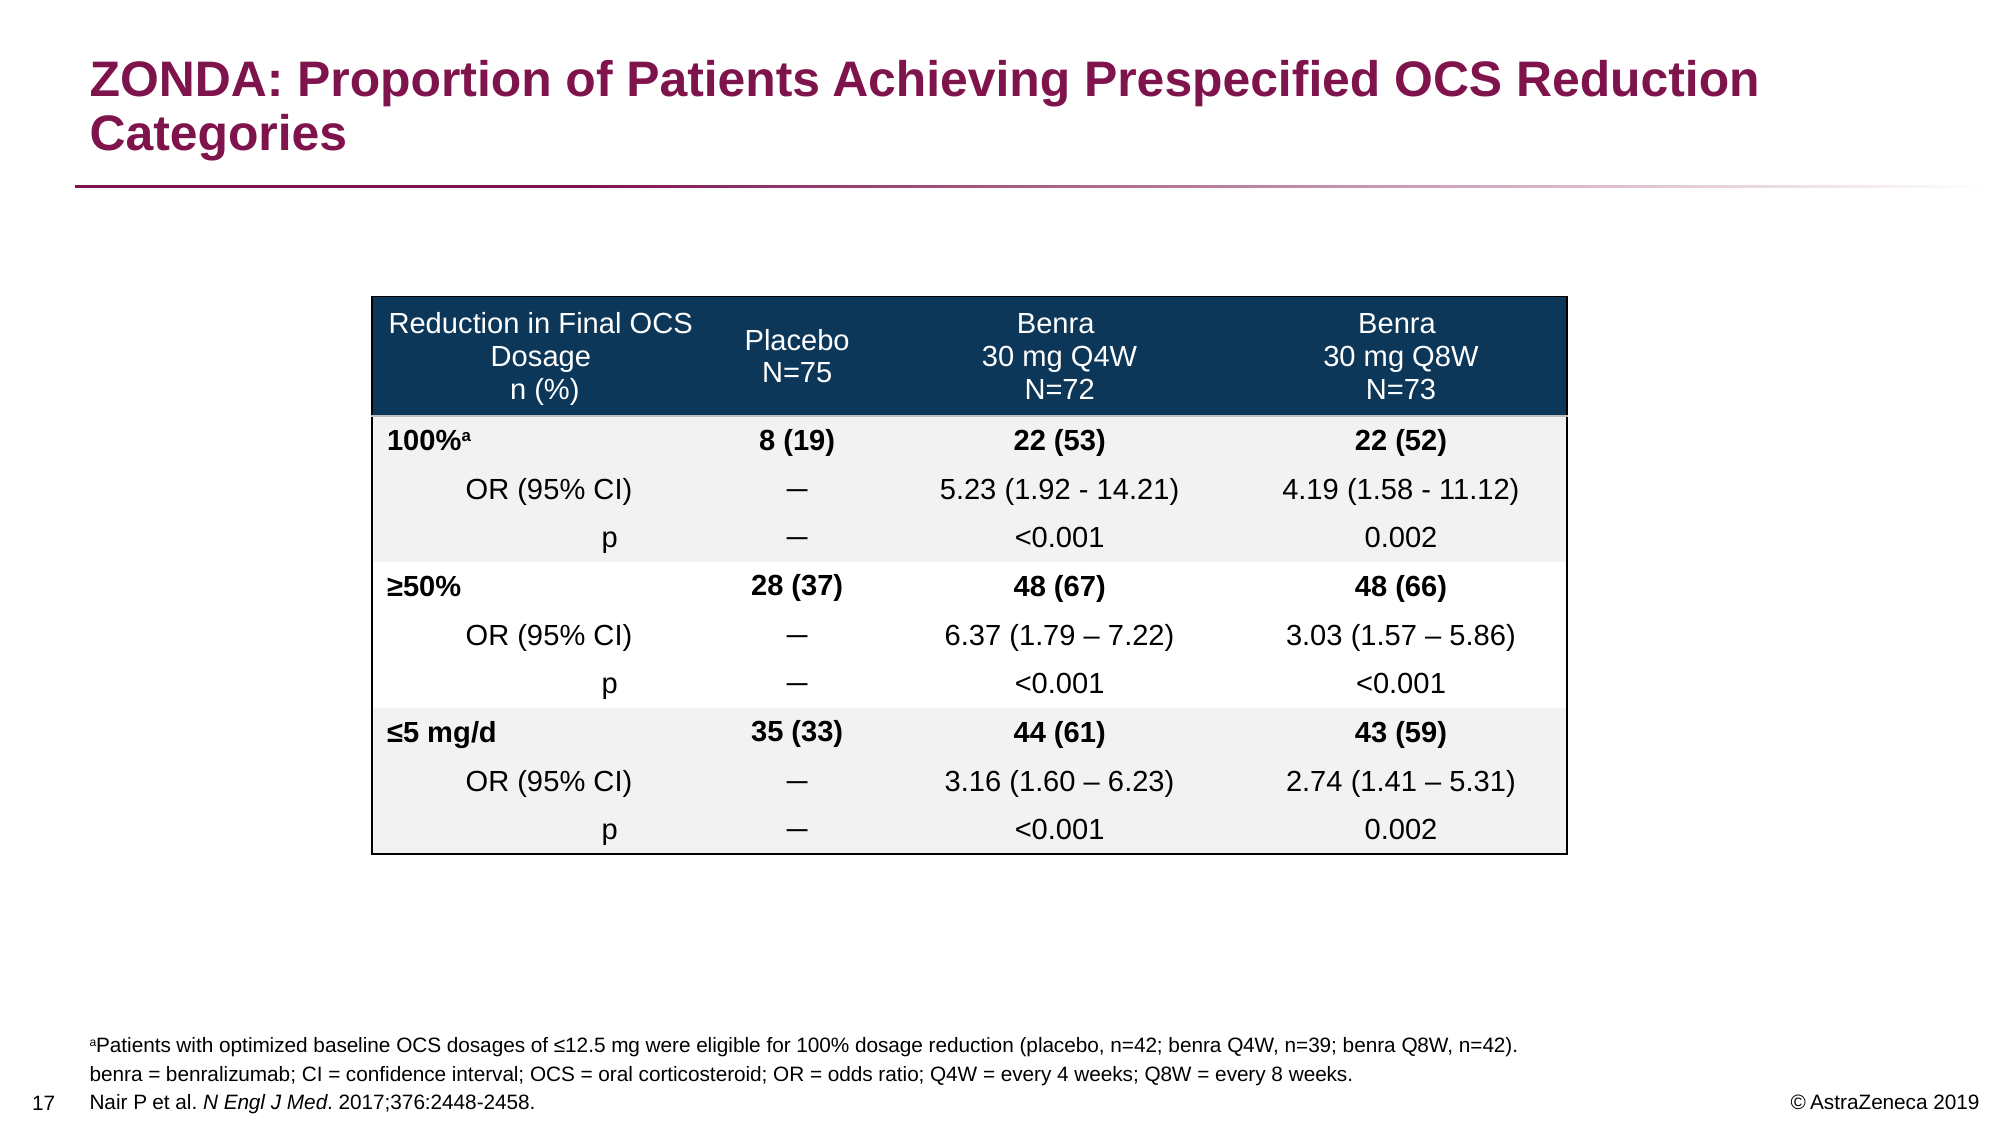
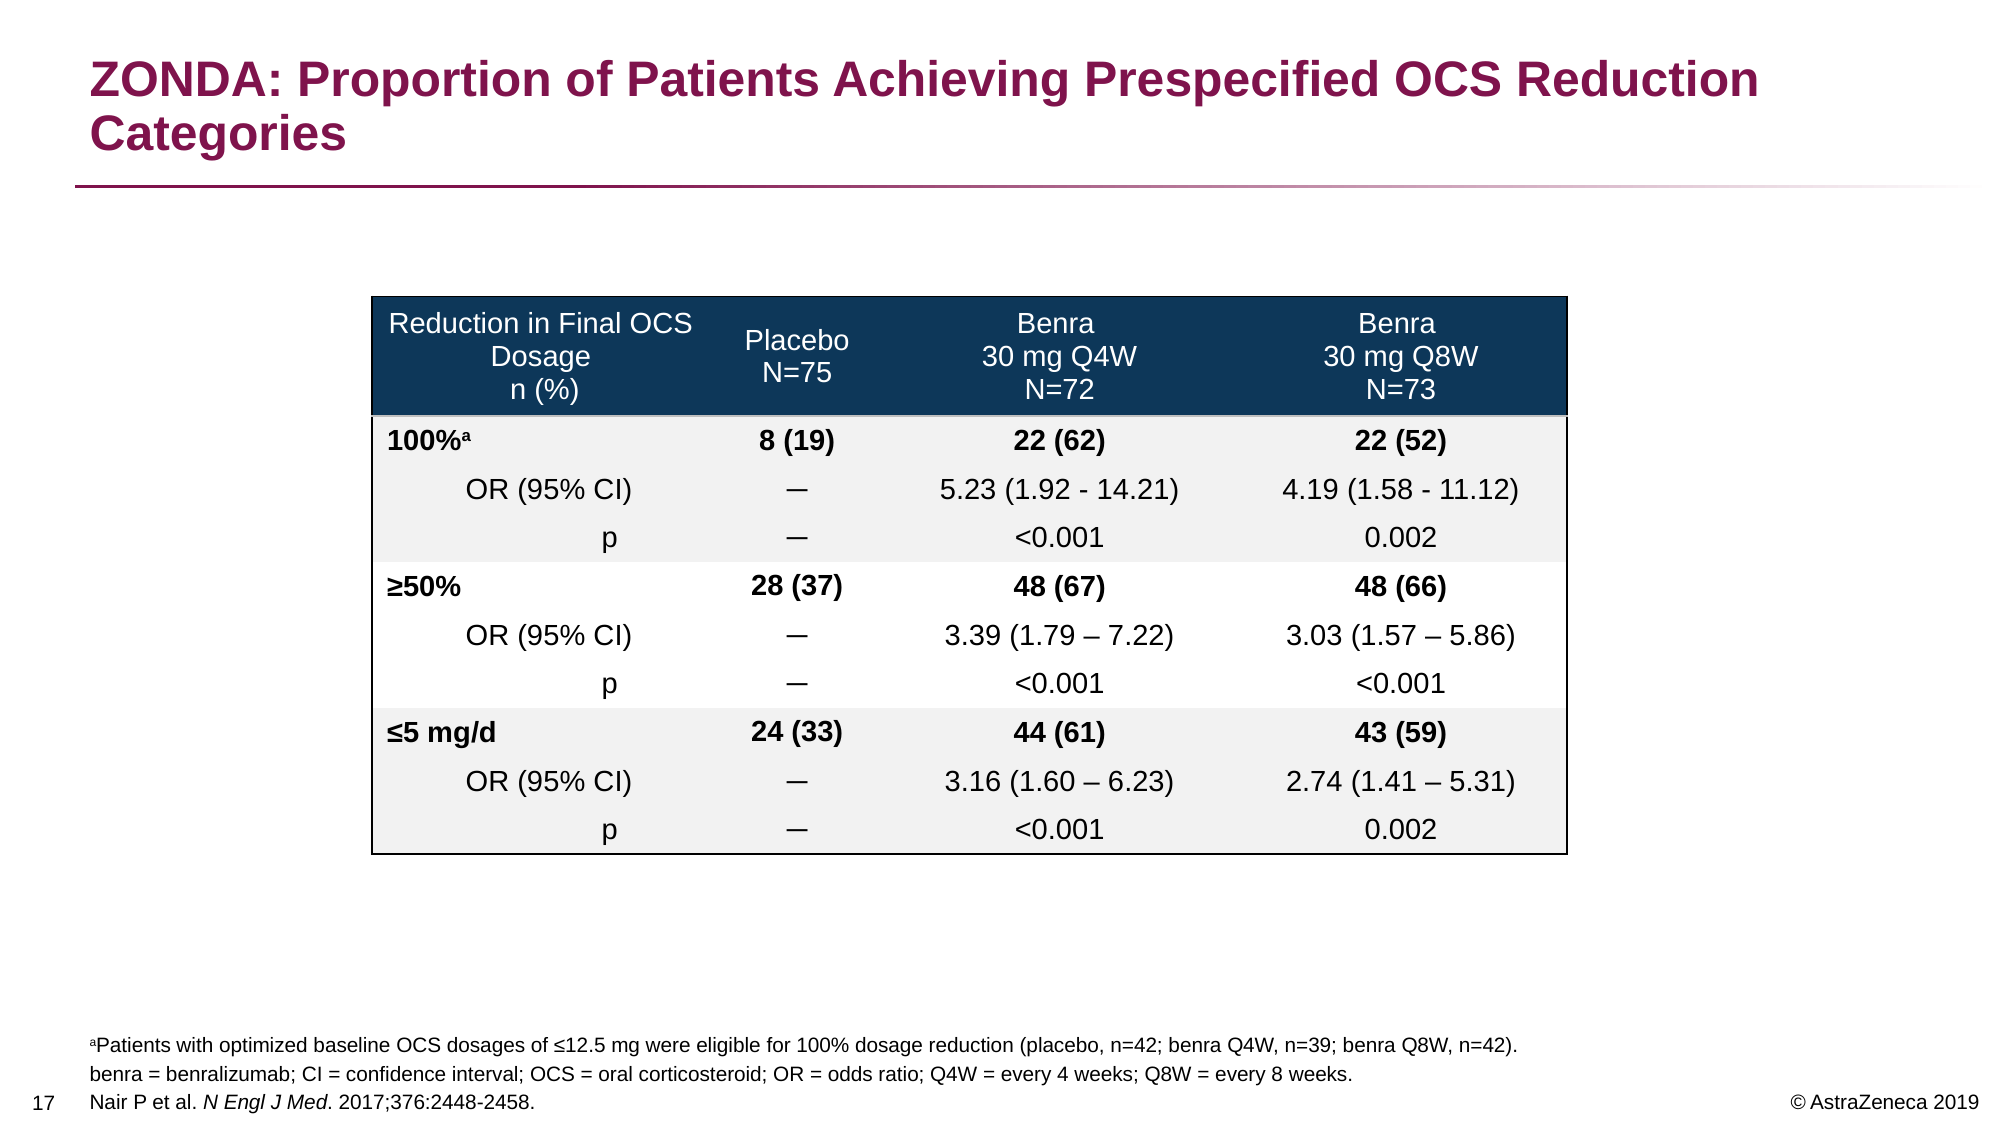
53: 53 -> 62
6.37: 6.37 -> 3.39
35: 35 -> 24
